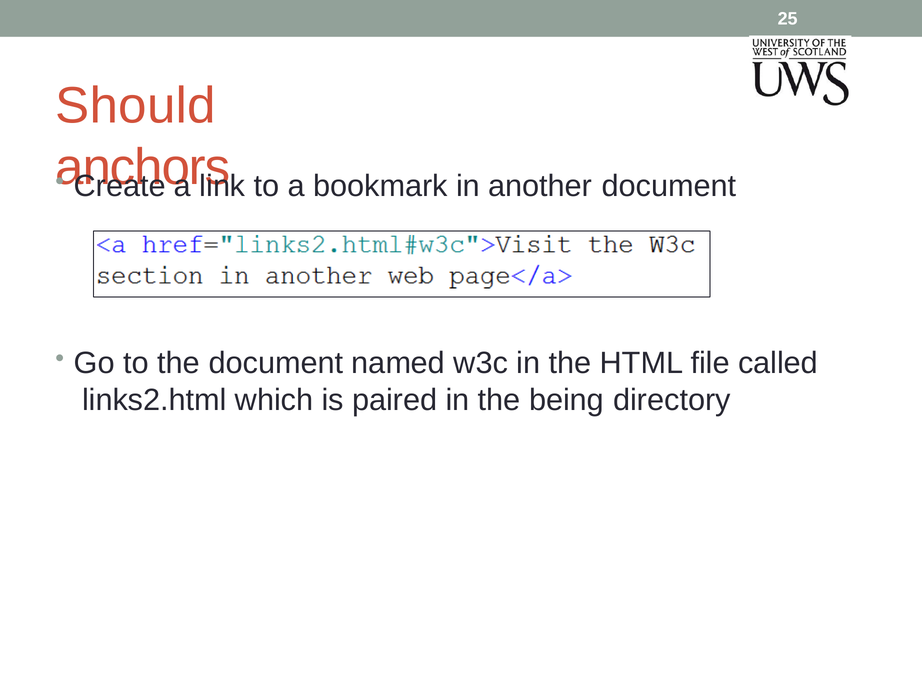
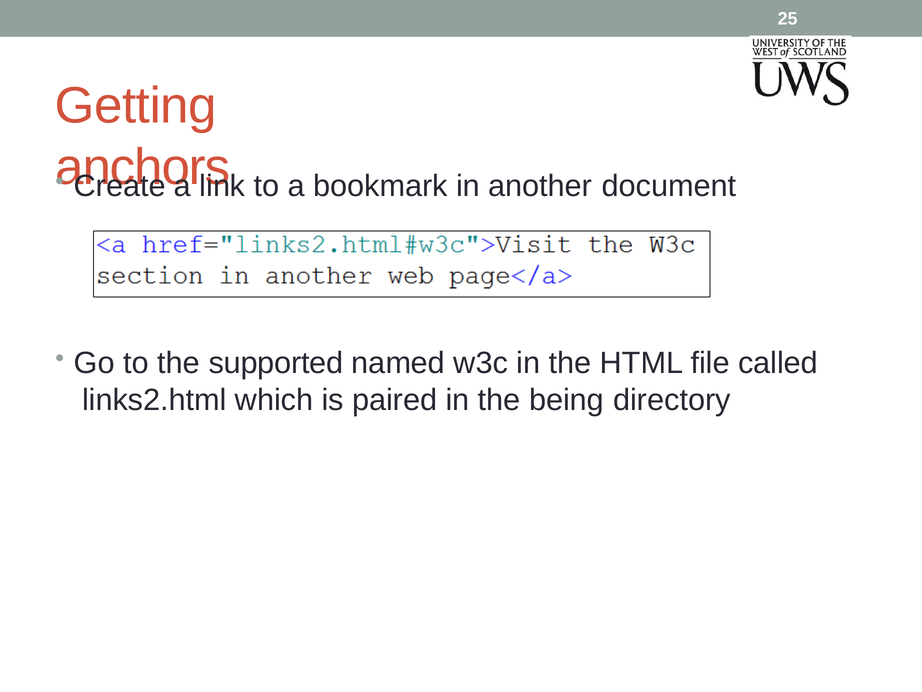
Should: Should -> Getting
the document: document -> supported
